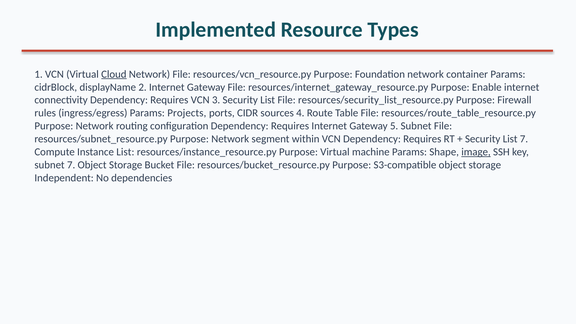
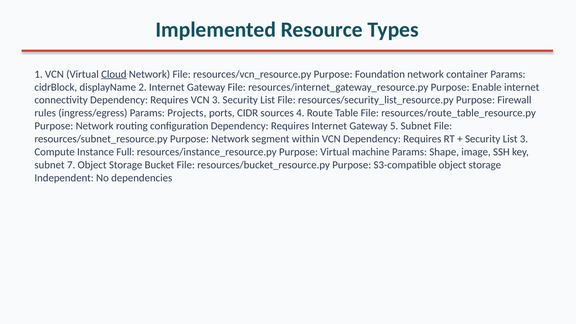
List 7: 7 -> 3
Instance List: List -> Full
image underline: present -> none
